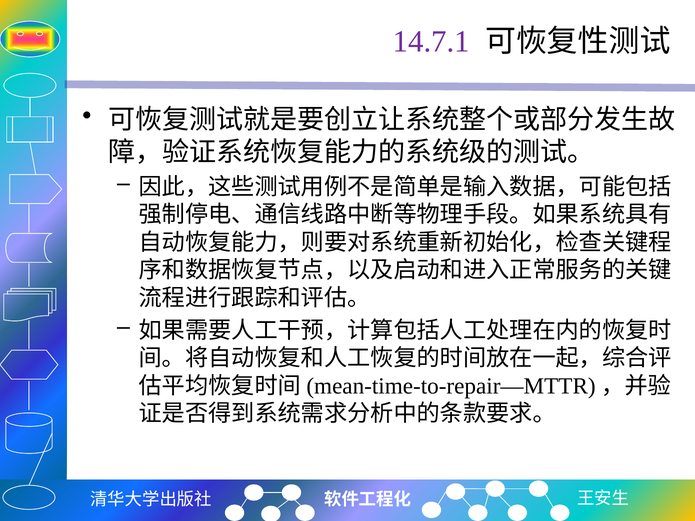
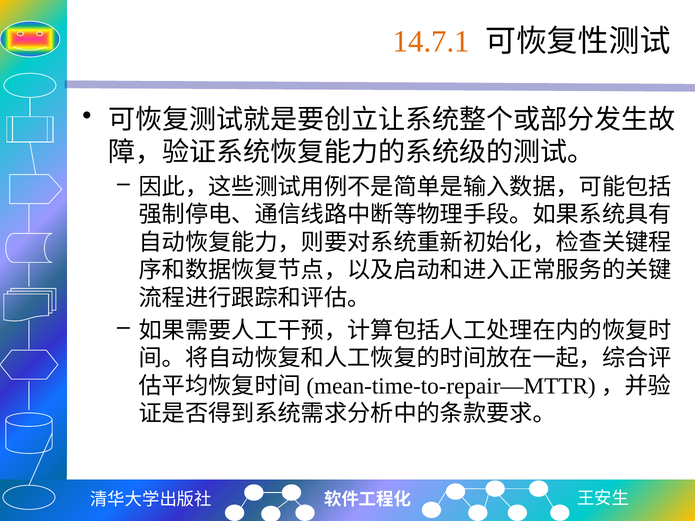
14.7.1 colour: purple -> orange
